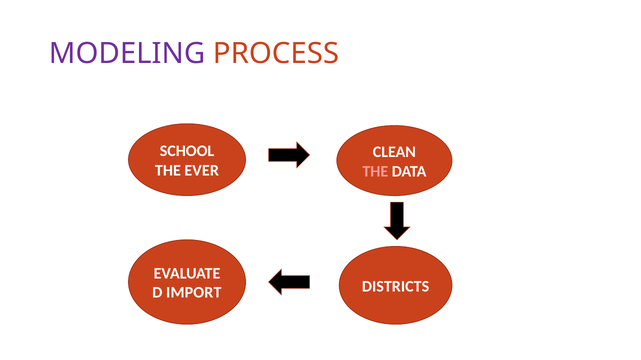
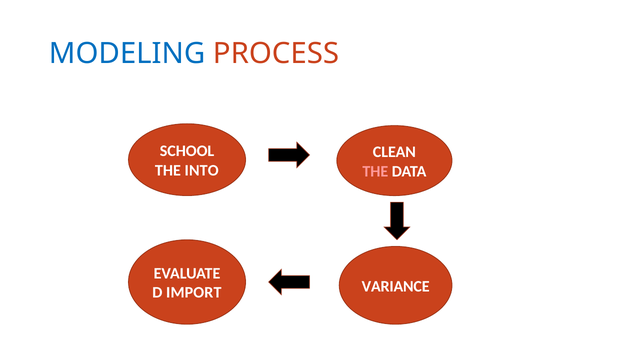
MODELING colour: purple -> blue
EVER: EVER -> INTO
DISTRICTS: DISTRICTS -> VARIANCE
